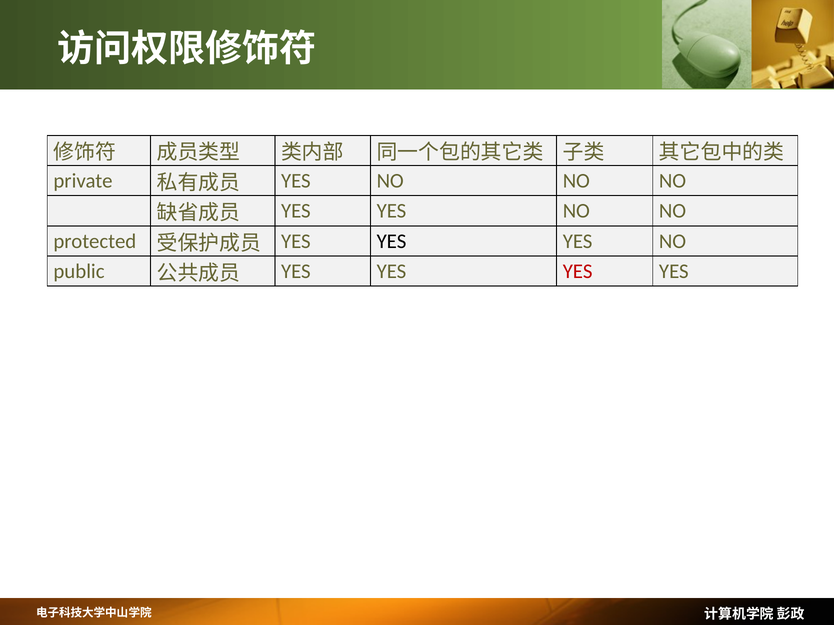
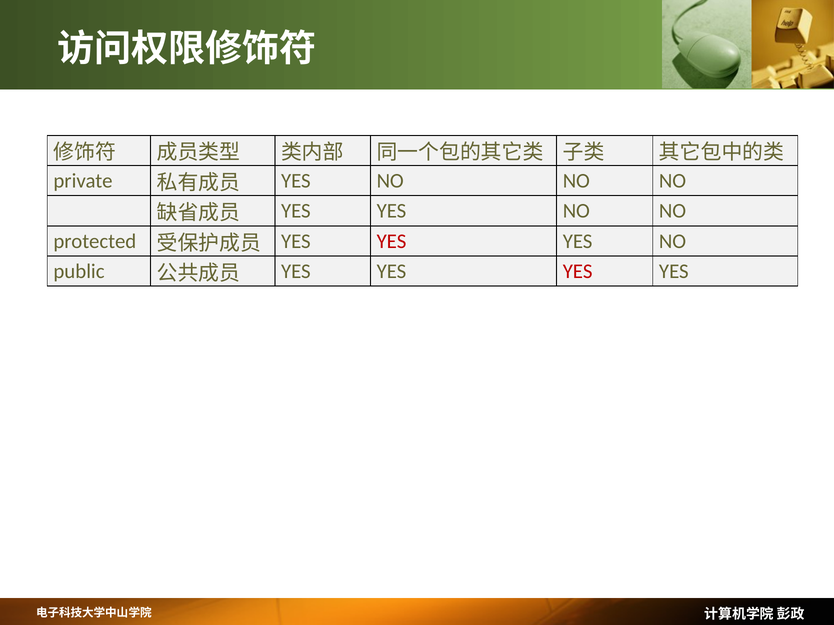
YES at (391, 241) colour: black -> red
